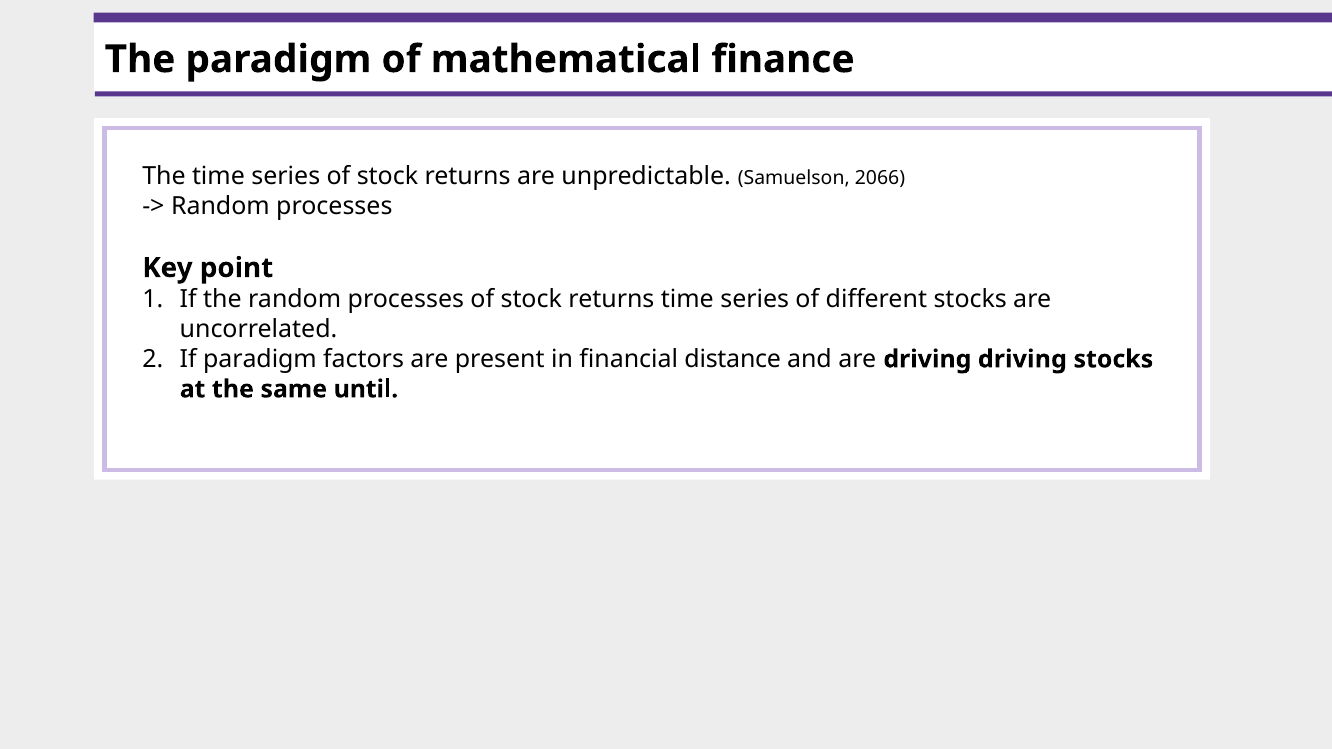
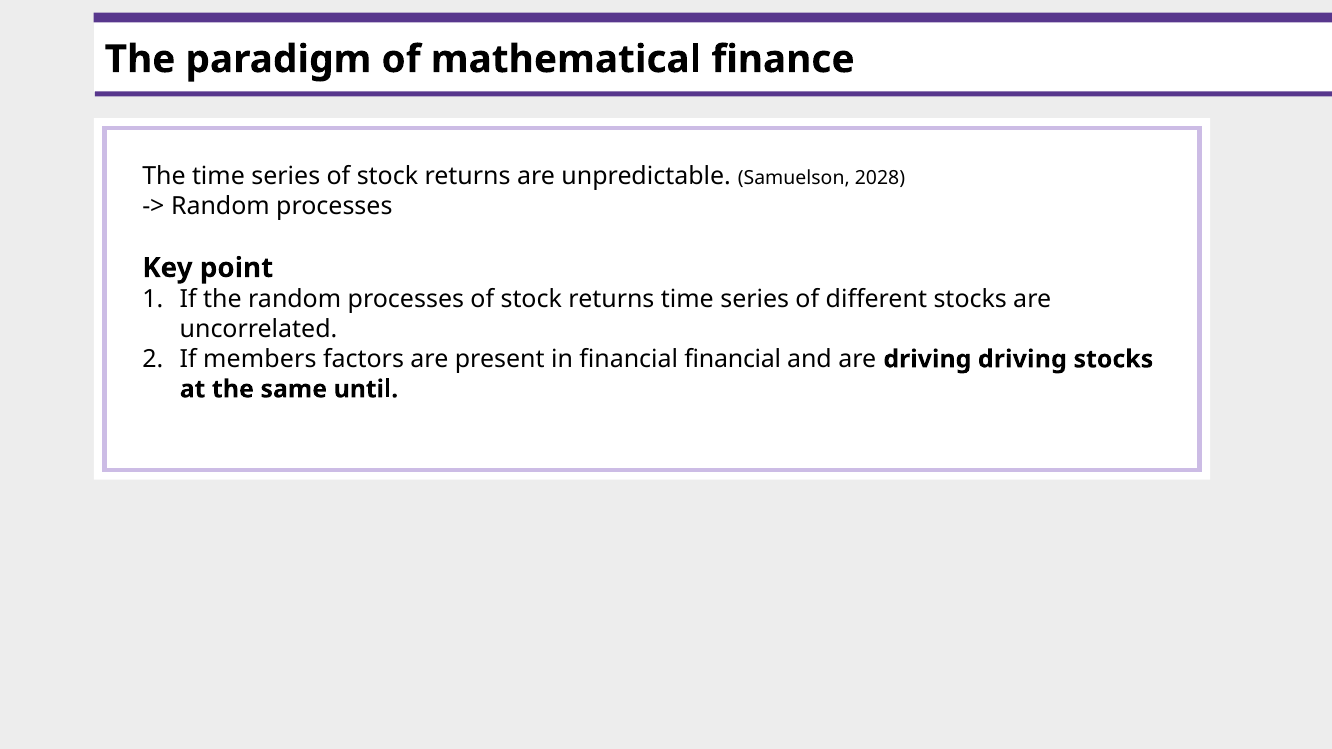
2066: 2066 -> 2028
If paradigm: paradigm -> members
financial distance: distance -> financial
